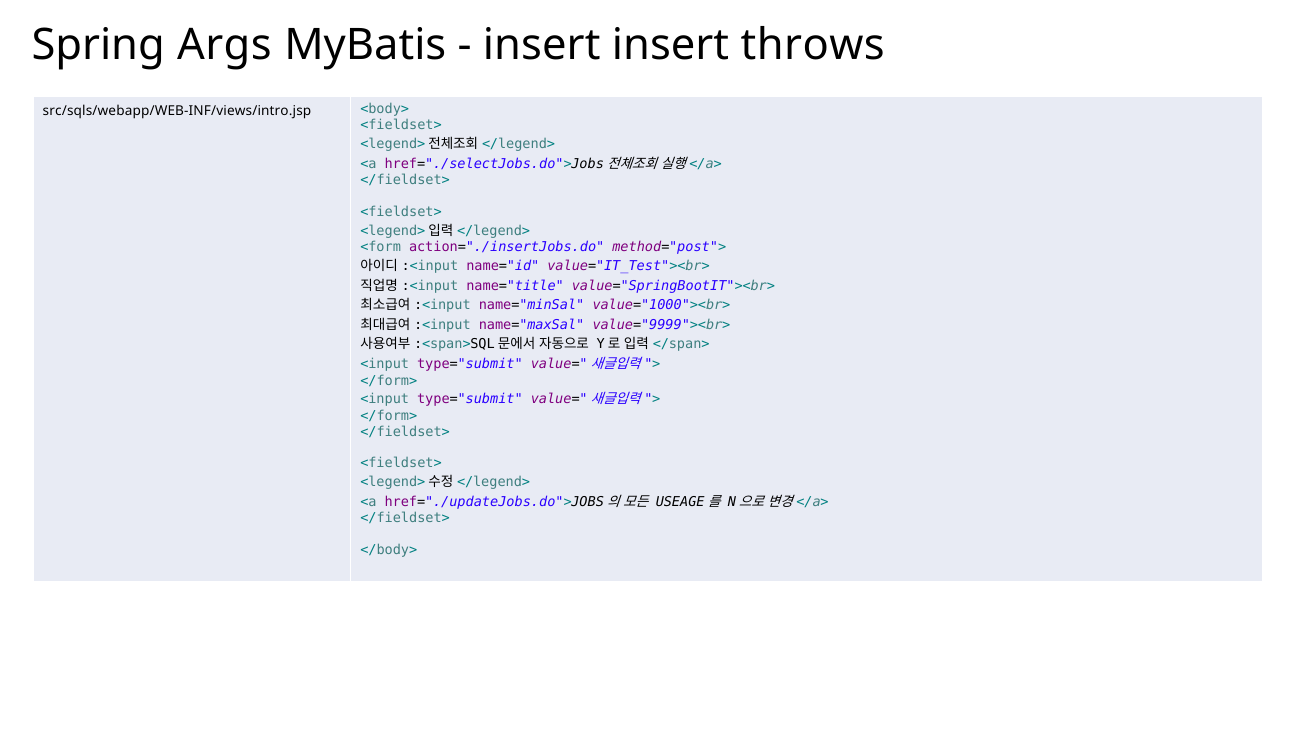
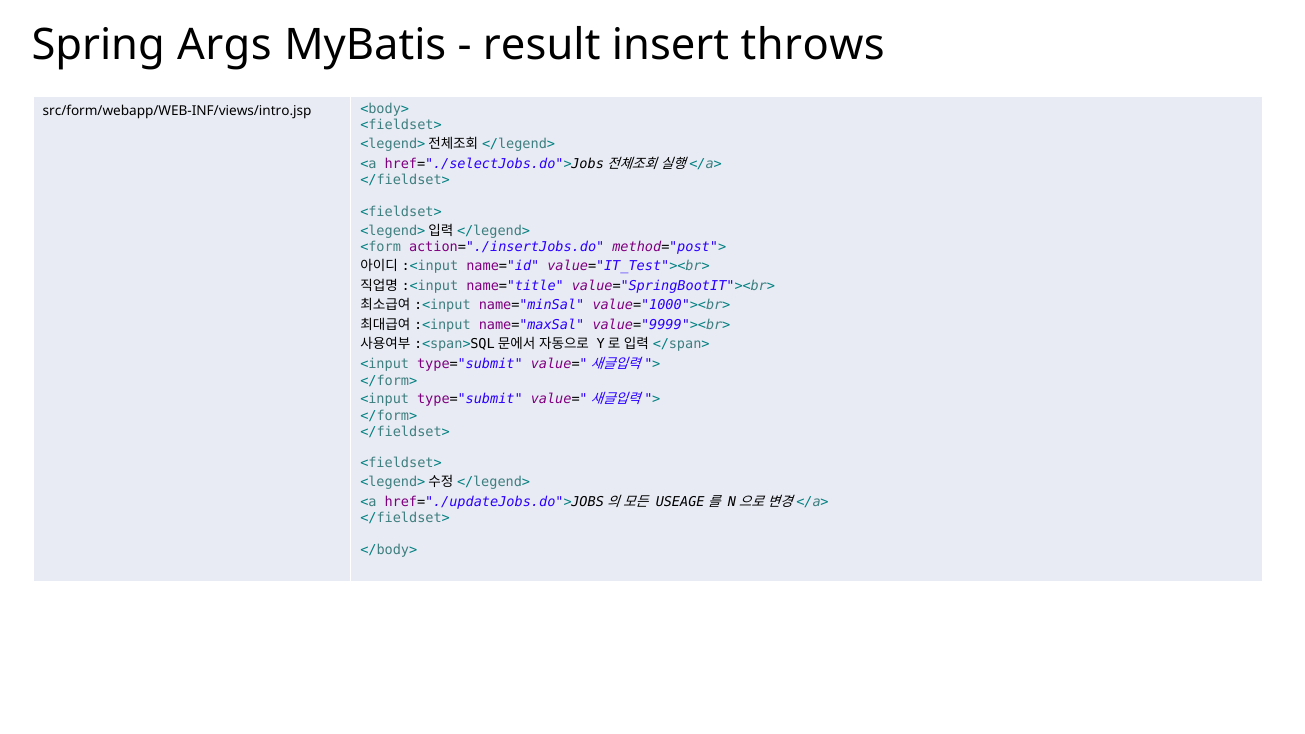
insert at (542, 45): insert -> result
src/sqls/webapp/WEB-INF/views/intro.jsp: src/sqls/webapp/WEB-INF/views/intro.jsp -> src/form/webapp/WEB-INF/views/intro.jsp
